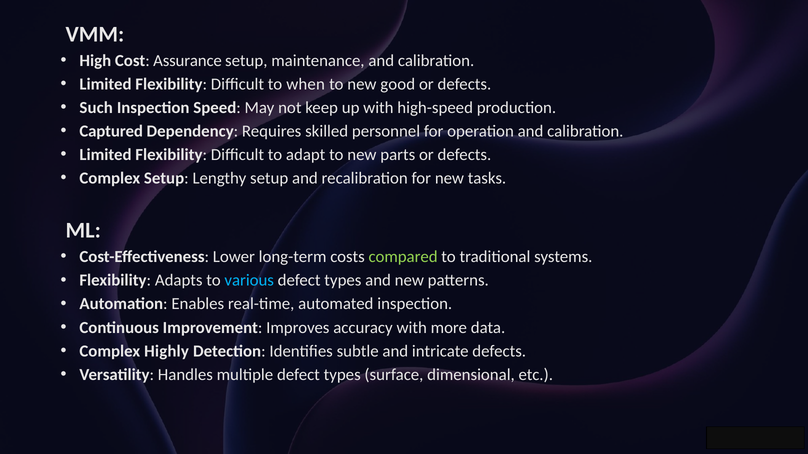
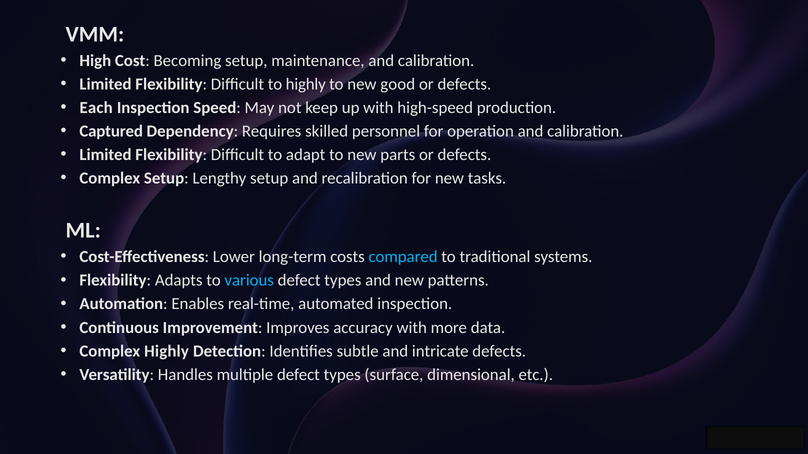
Assurance: Assurance -> Becoming
to when: when -> highly
Such: Such -> Each
compared colour: light green -> light blue
